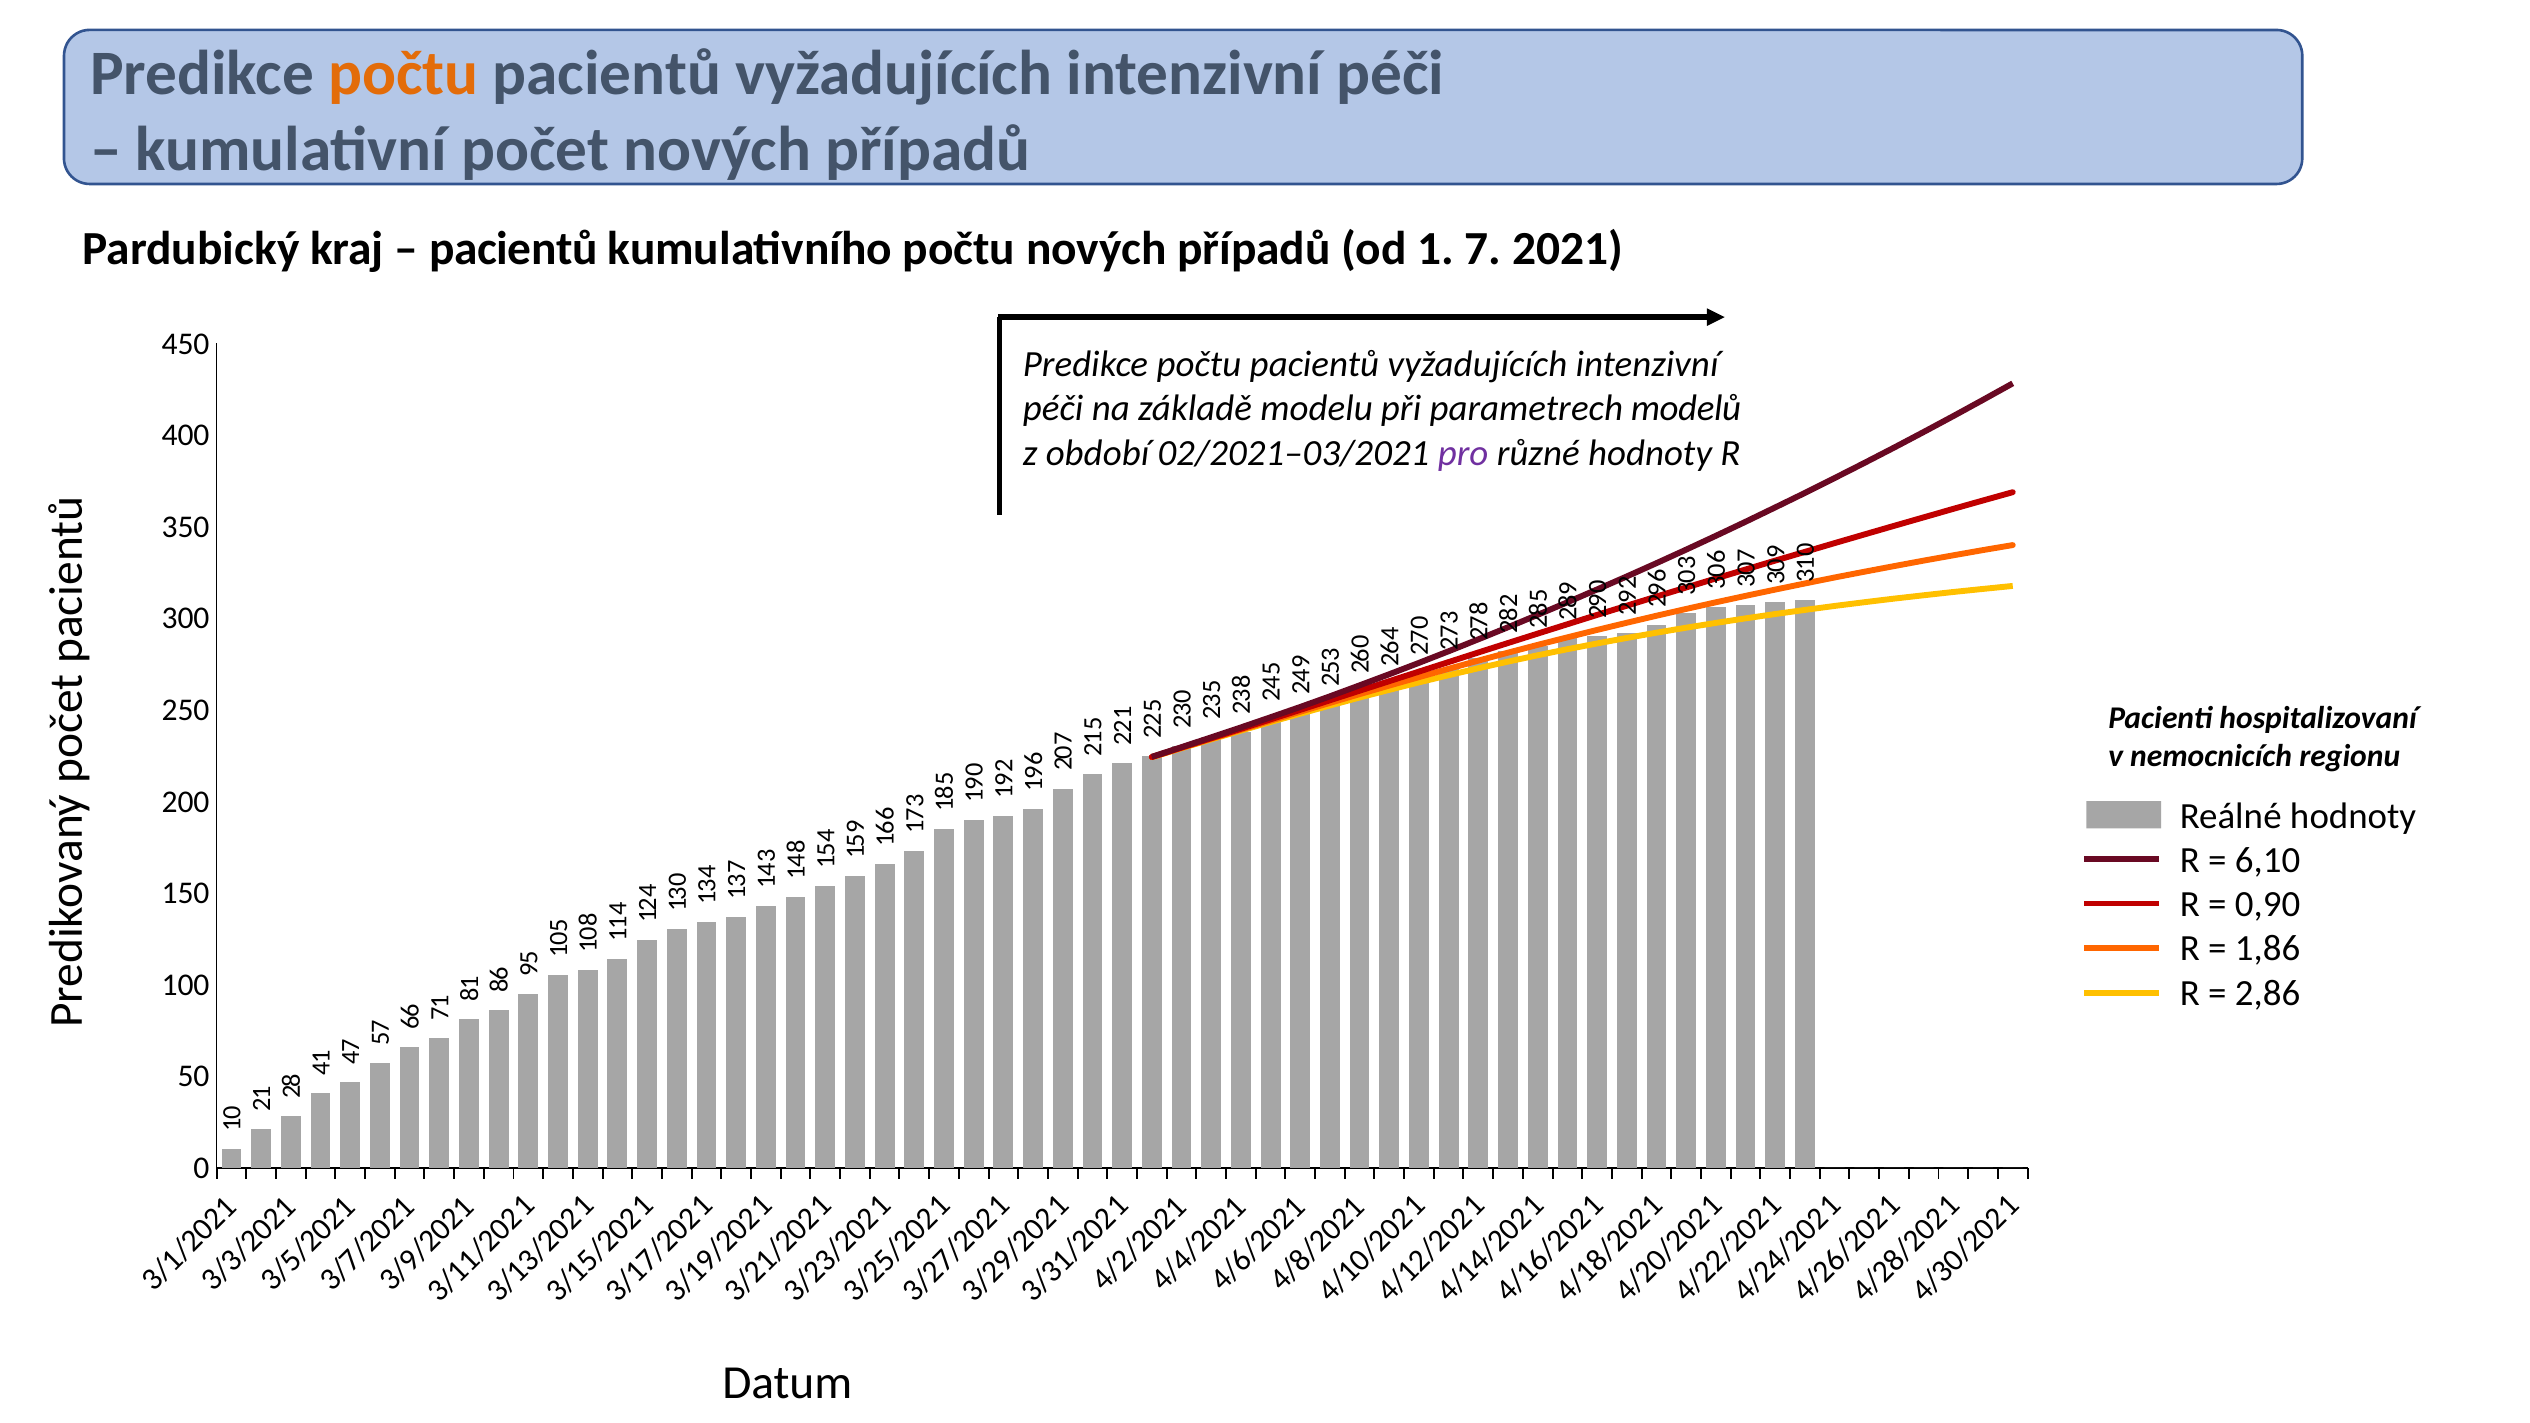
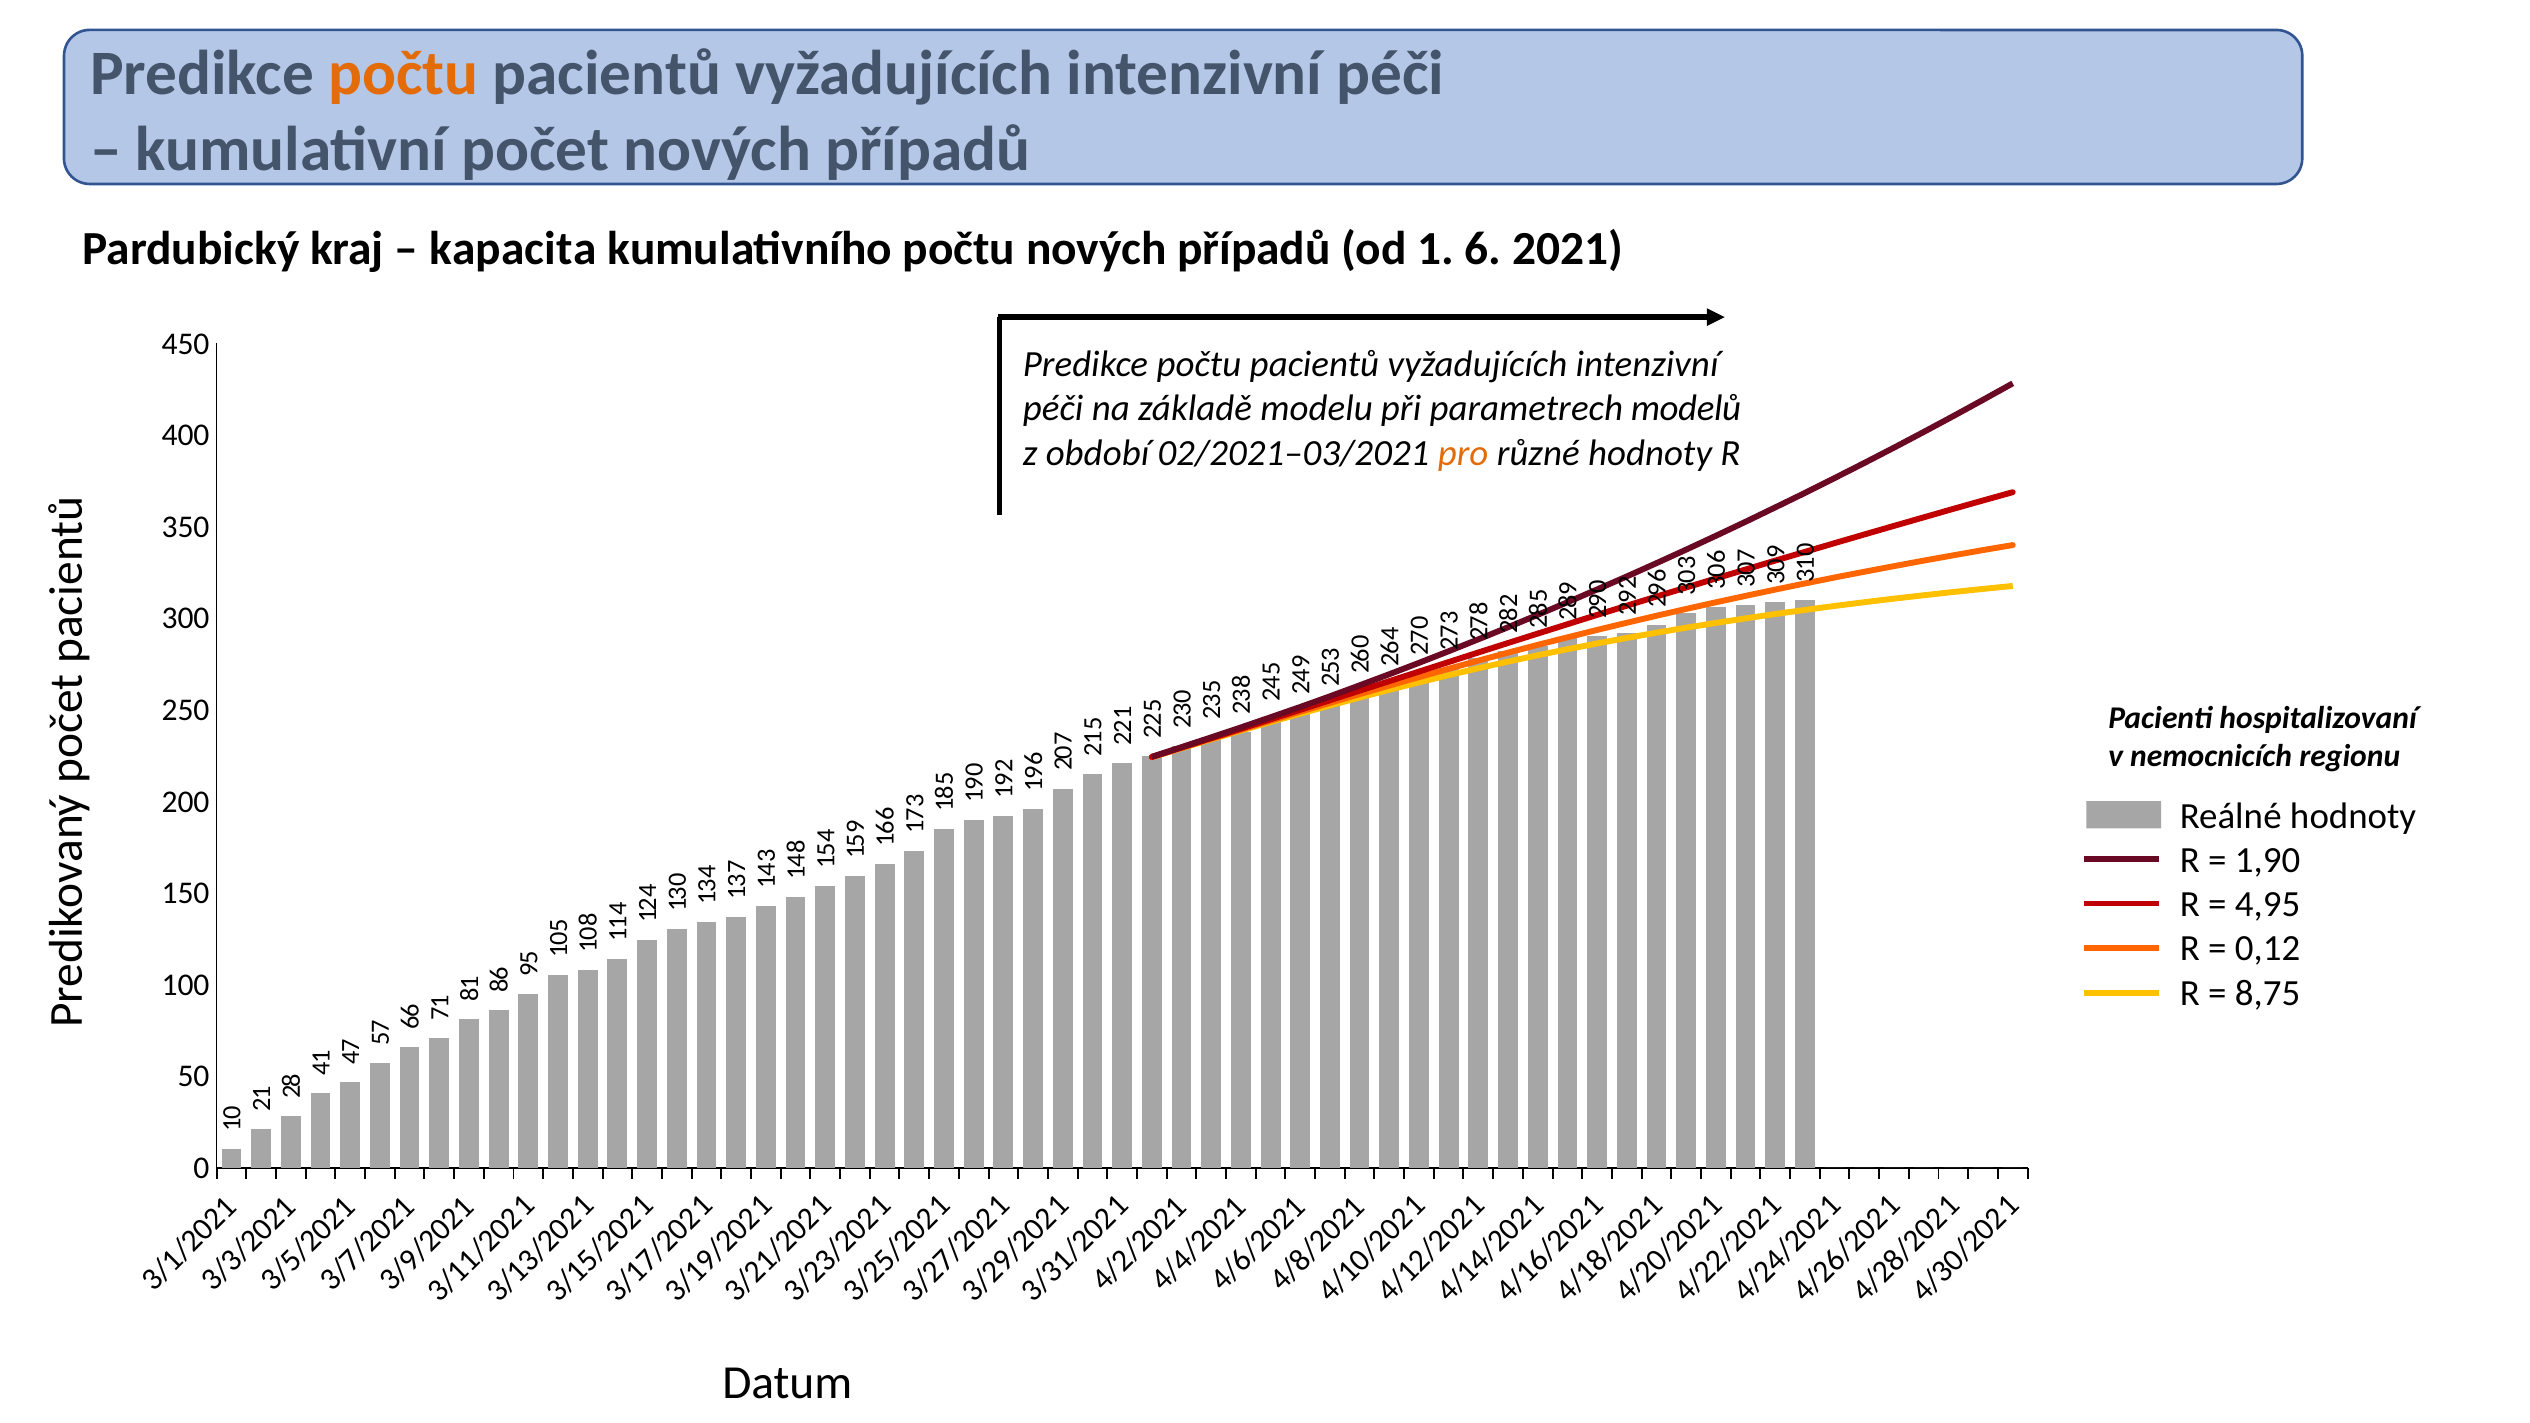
pacientů at (513, 249): pacientů -> kapacita
od 1 7: 7 -> 6
pro colour: purple -> orange
6,10: 6,10 -> 1,90
0,90: 0,90 -> 4,95
1,86: 1,86 -> 0,12
2,86: 2,86 -> 8,75
